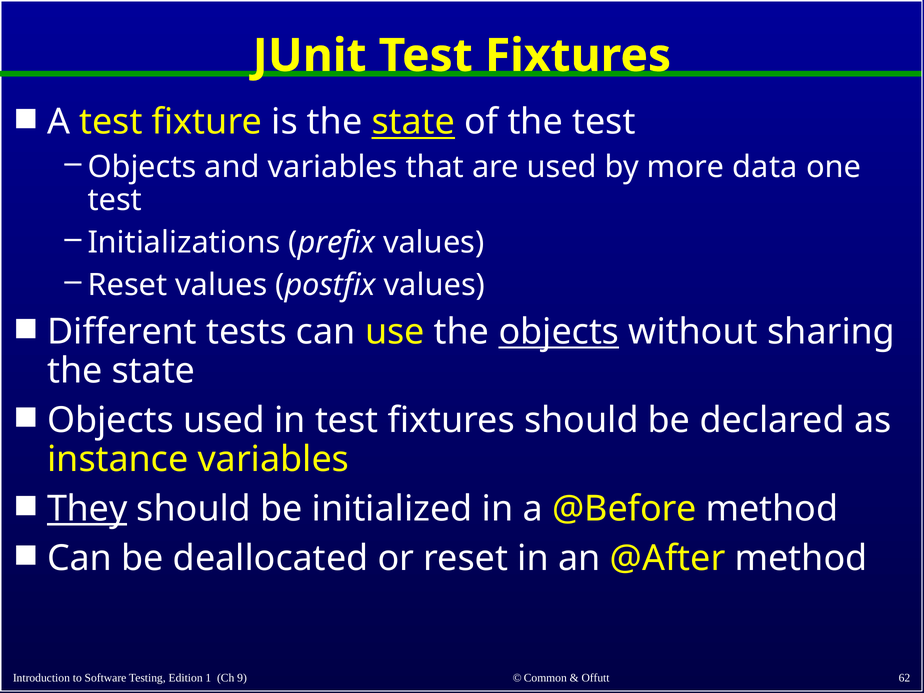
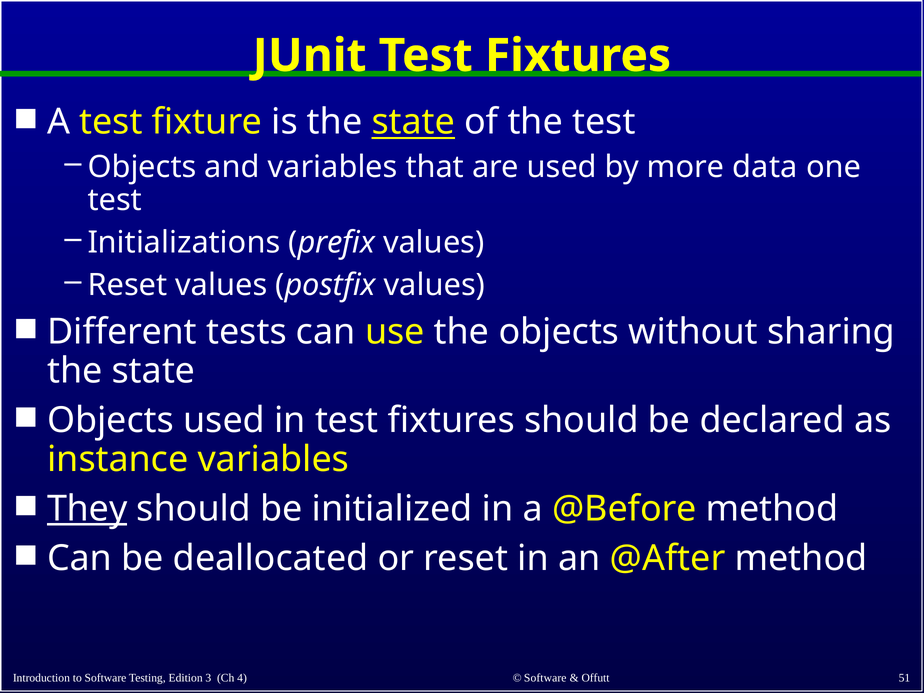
objects at (559, 332) underline: present -> none
1: 1 -> 3
9: 9 -> 4
Common at (545, 678): Common -> Software
62: 62 -> 51
